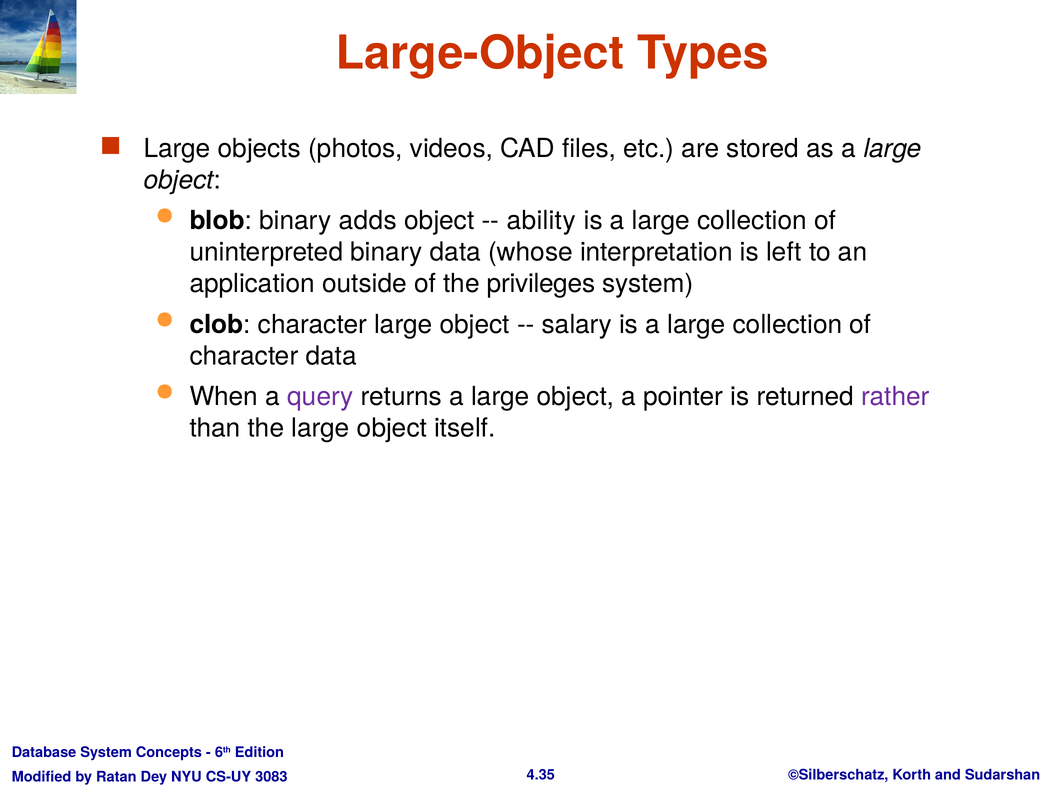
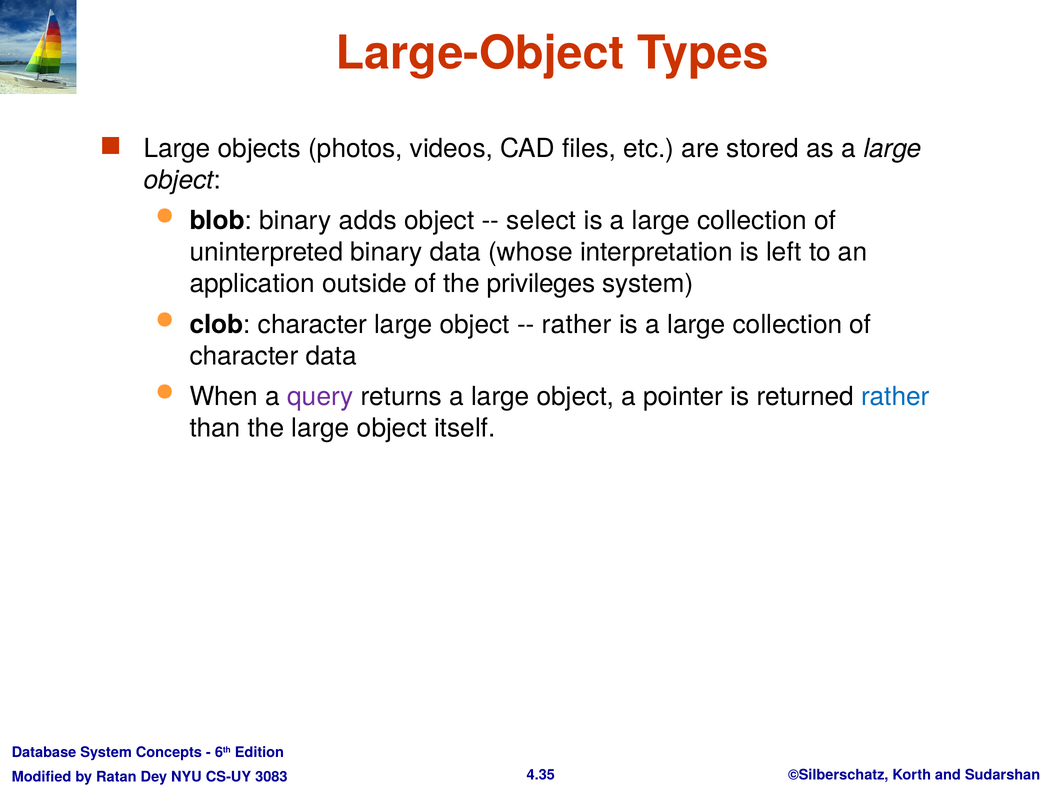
ability: ability -> select
salary at (577, 325): salary -> rather
rather at (895, 397) colour: purple -> blue
